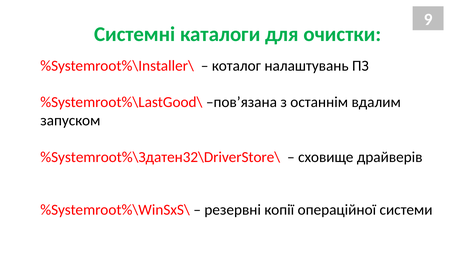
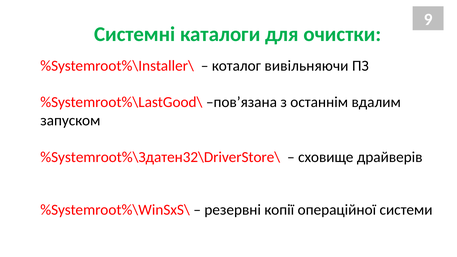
налаштувань: налаштувань -> вивільняючи
